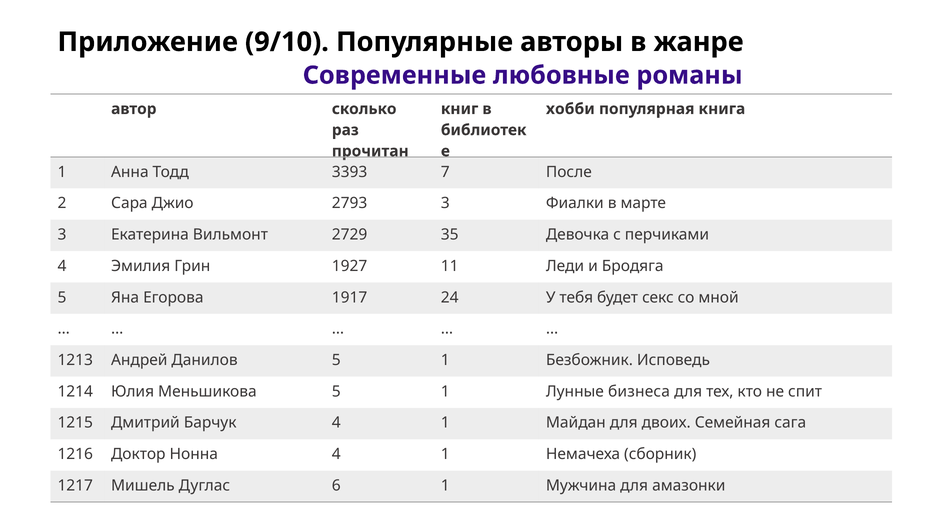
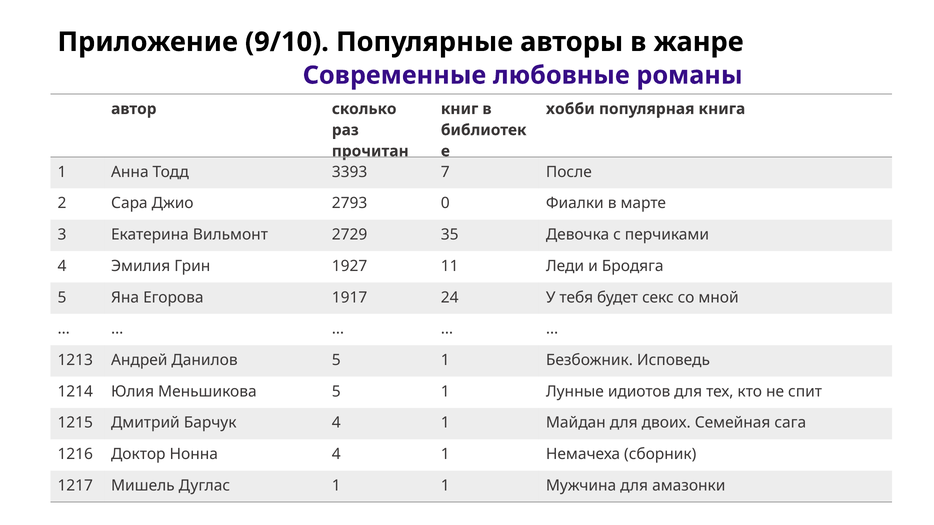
2793 3: 3 -> 0
бизнеса: бизнеса -> идиотов
Дуглас 6: 6 -> 1
